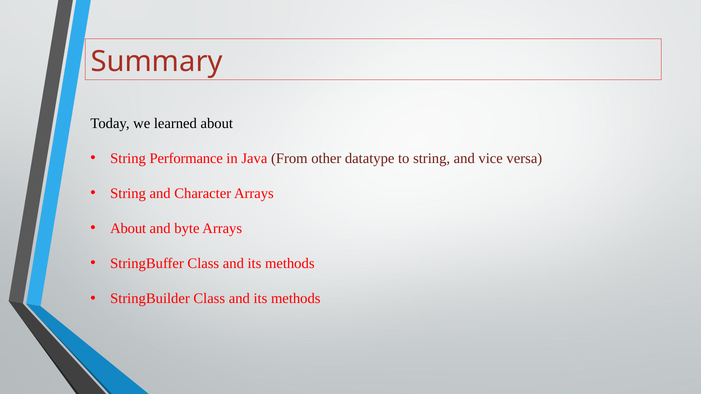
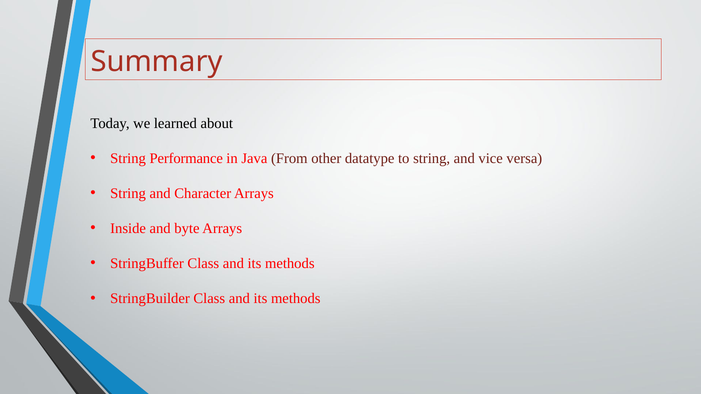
About at (128, 229): About -> Inside
